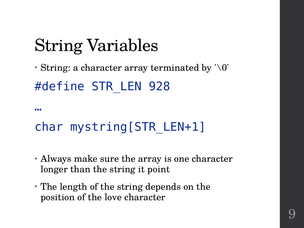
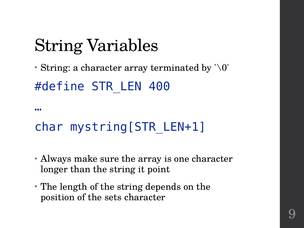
928: 928 -> 400
love: love -> sets
